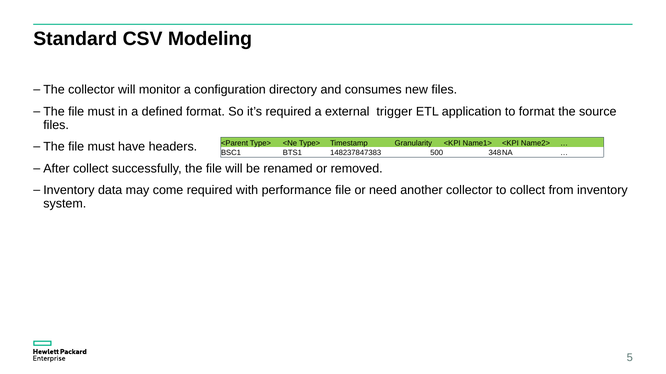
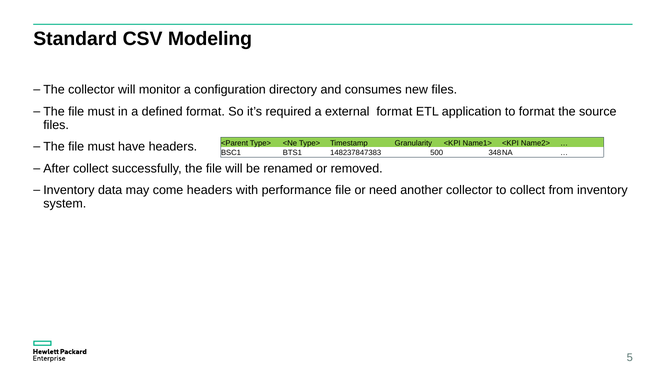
external trigger: trigger -> format
come required: required -> headers
